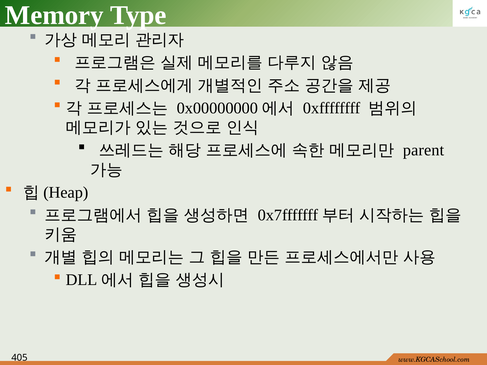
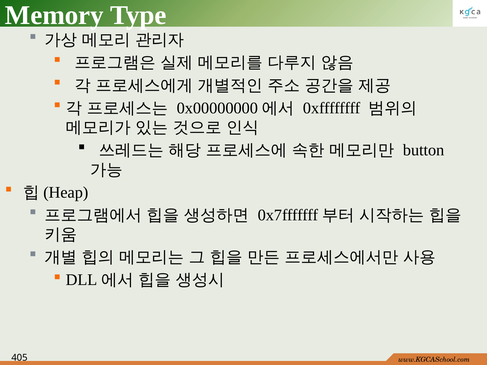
parent: parent -> button
